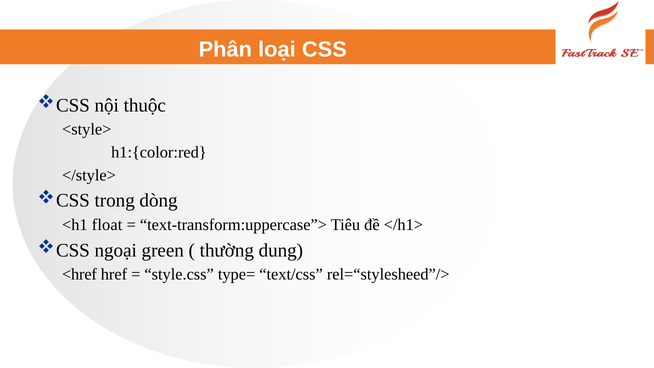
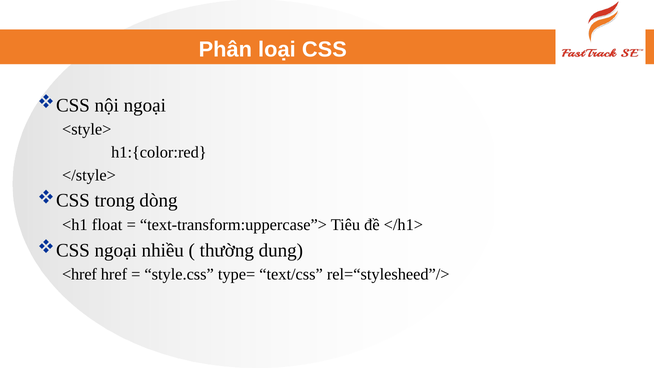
nội thuộc: thuộc -> ngoại
green: green -> nhiều
